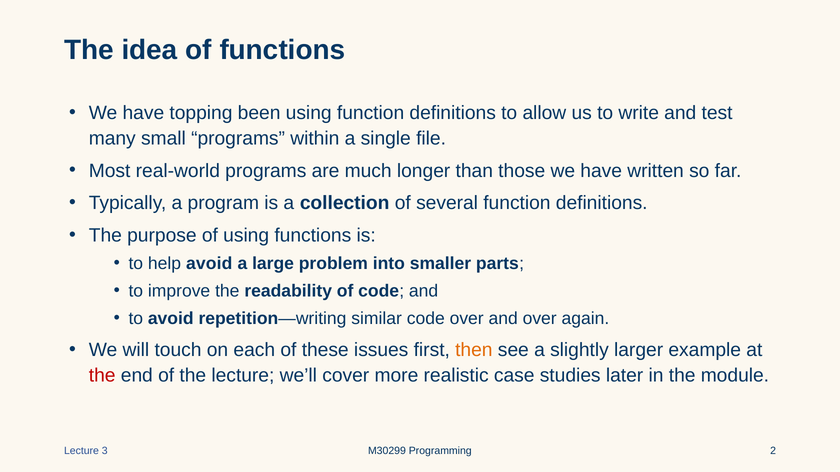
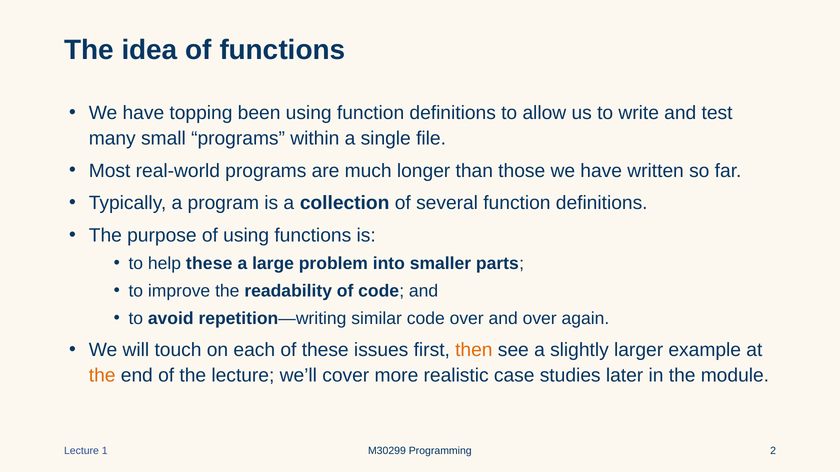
help avoid: avoid -> these
the at (102, 376) colour: red -> orange
3: 3 -> 1
